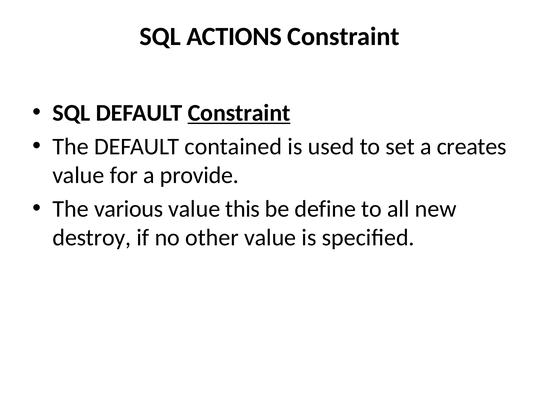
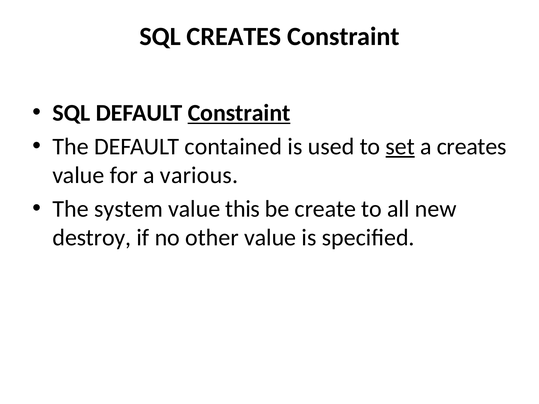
SQL ACTIONS: ACTIONS -> CREATES
set underline: none -> present
provide: provide -> various
various: various -> system
define: define -> create
